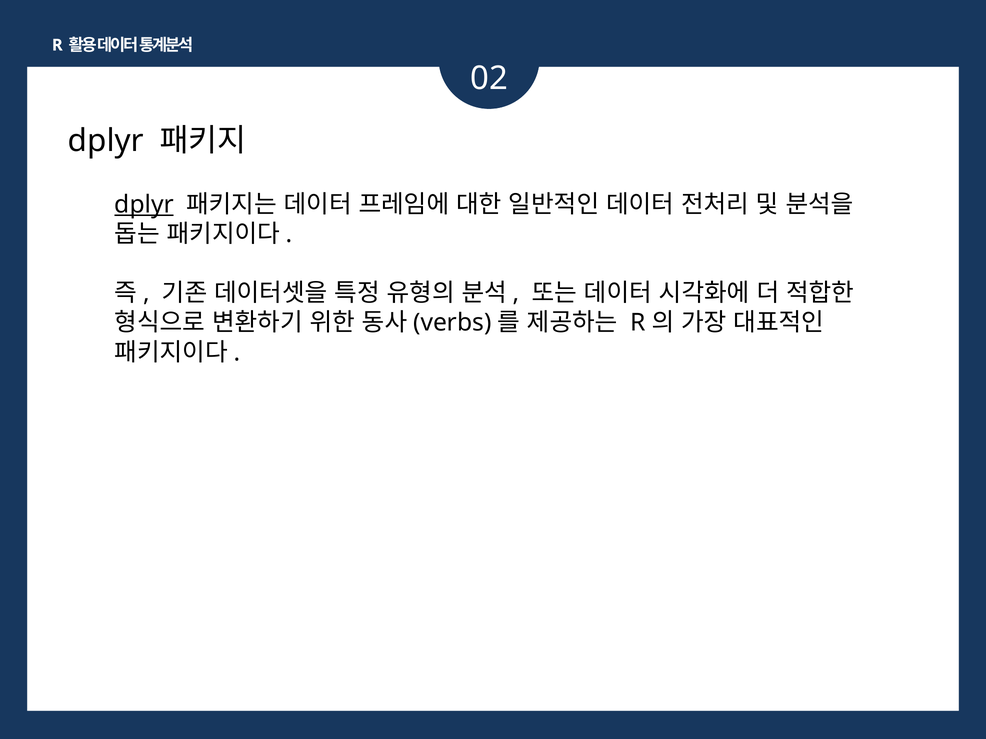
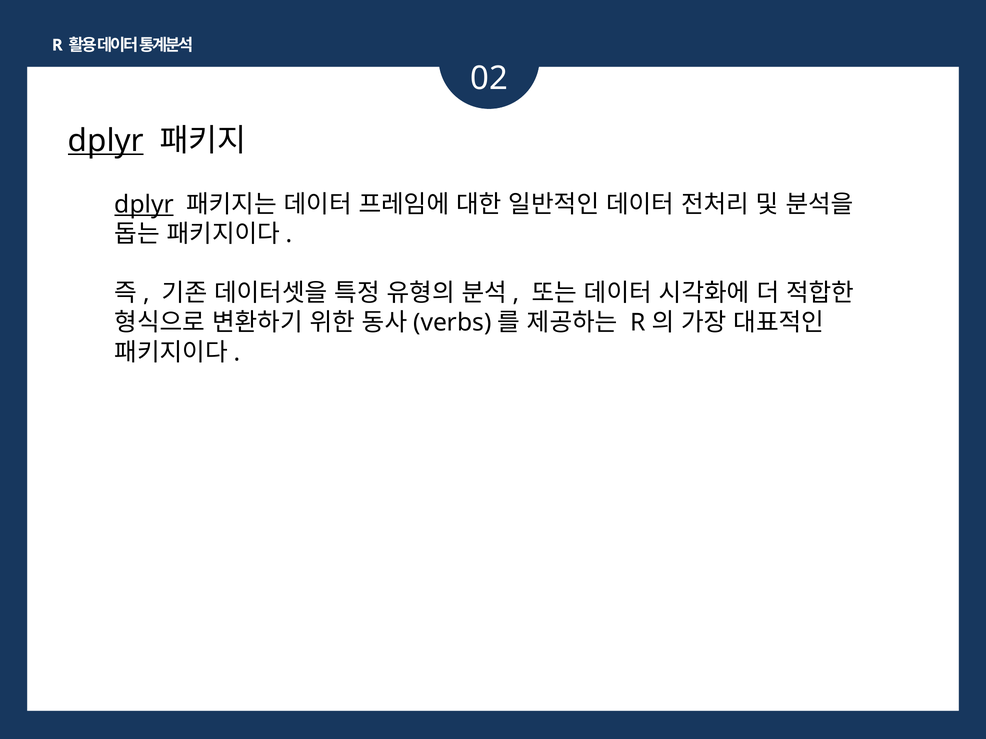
dplyr at (106, 141) underline: none -> present
